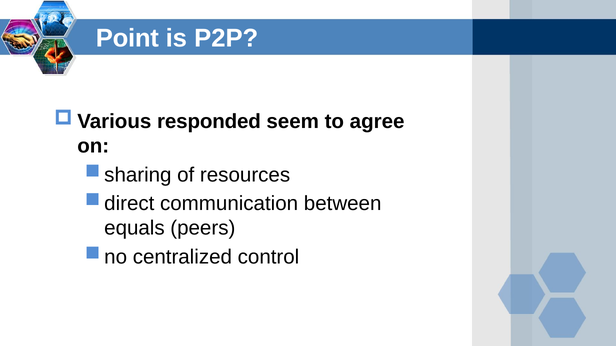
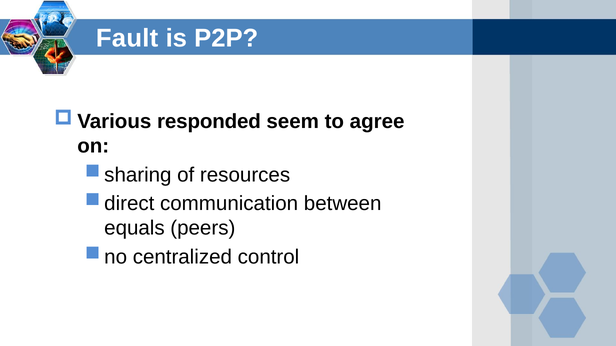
Point: Point -> Fault
